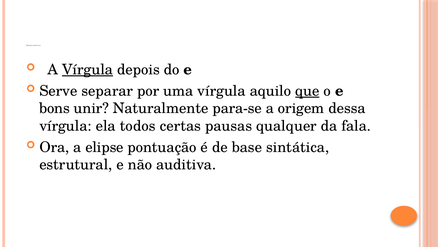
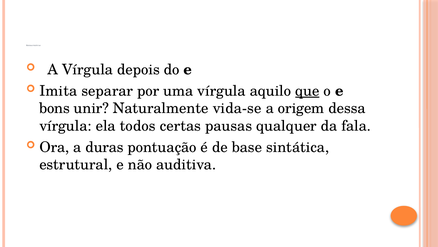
Vírgula at (88, 69) underline: present -> none
Serve: Serve -> Imita
para-se: para-se -> vida-se
elipse: elipse -> duras
